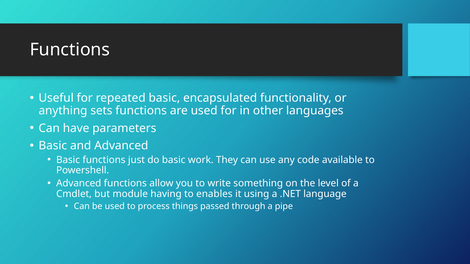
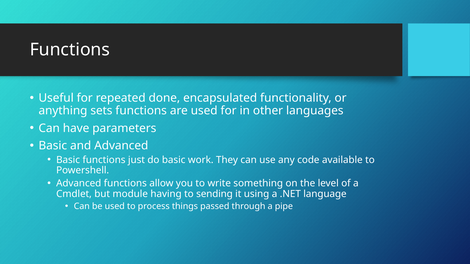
repeated basic: basic -> done
enables: enables -> sending
